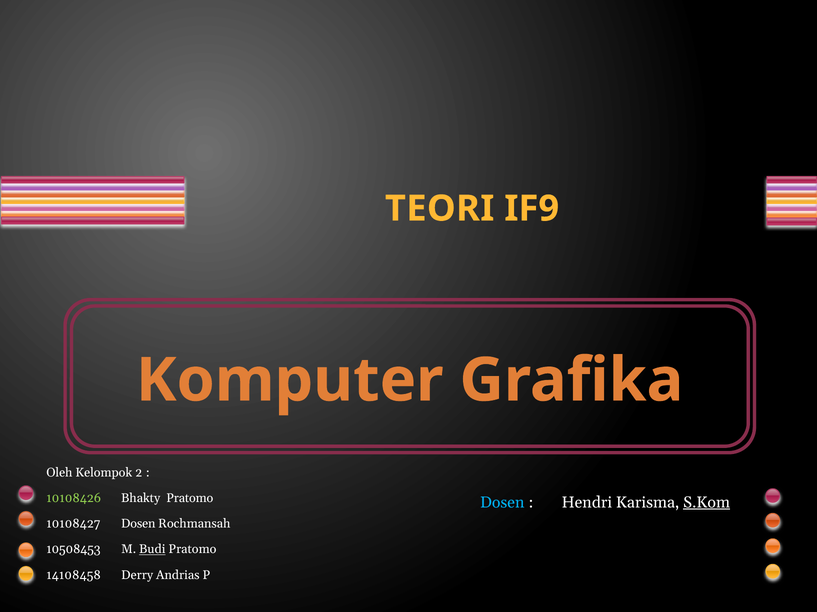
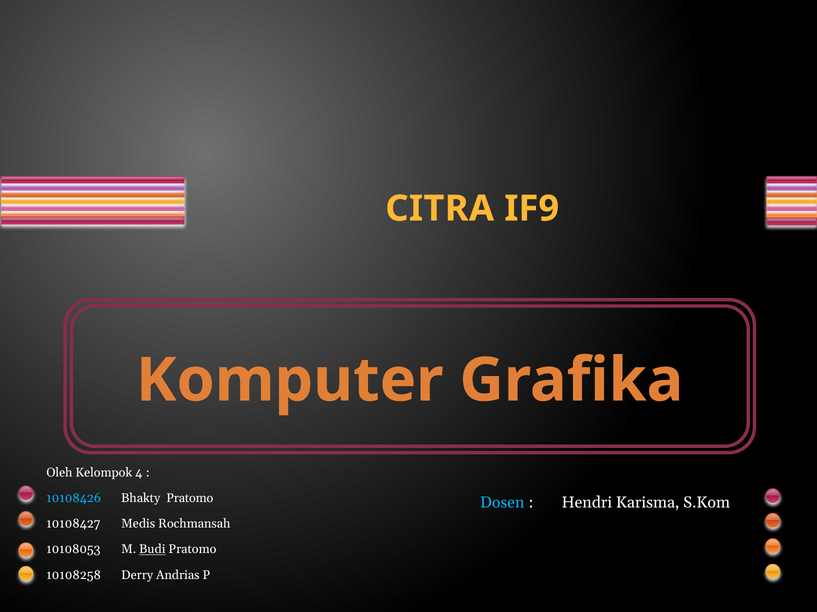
TEORI: TEORI -> CITRA
2: 2 -> 4
10108426 colour: light green -> light blue
S.Kom underline: present -> none
10108427 Dosen: Dosen -> Medis
10508453: 10508453 -> 10108053
14108458: 14108458 -> 10108258
